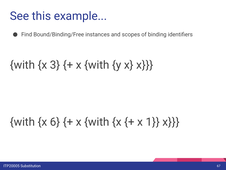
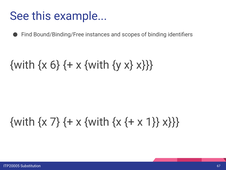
3: 3 -> 6
6: 6 -> 7
